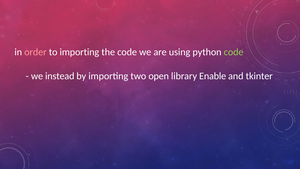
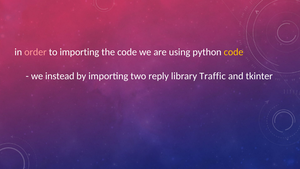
code at (234, 52) colour: light green -> yellow
open: open -> reply
Enable: Enable -> Traffic
